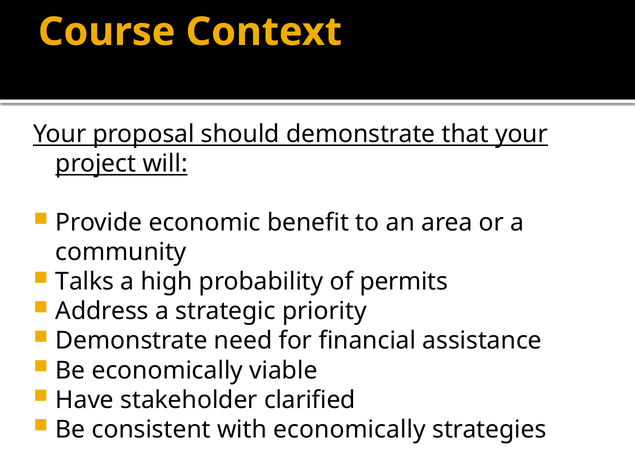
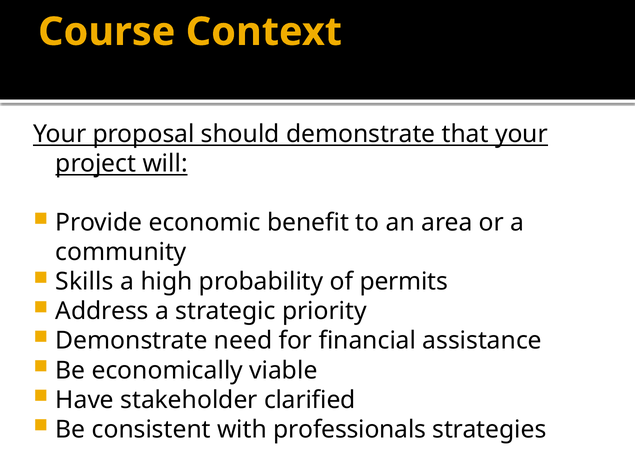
Talks: Talks -> Skills
with economically: economically -> professionals
